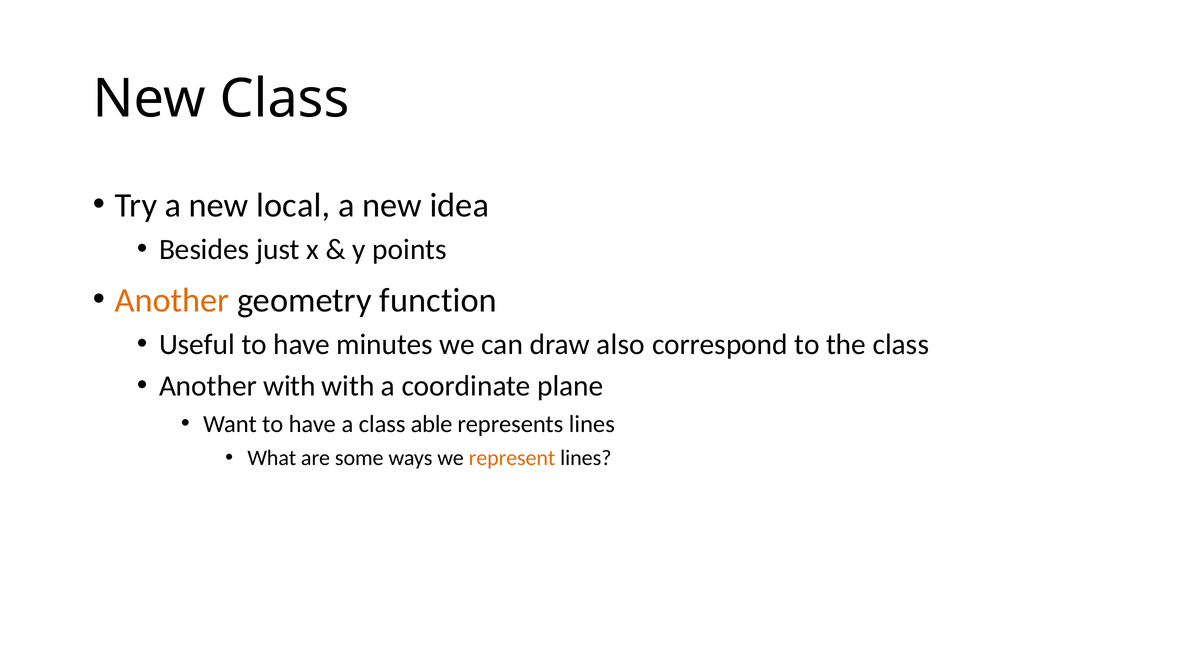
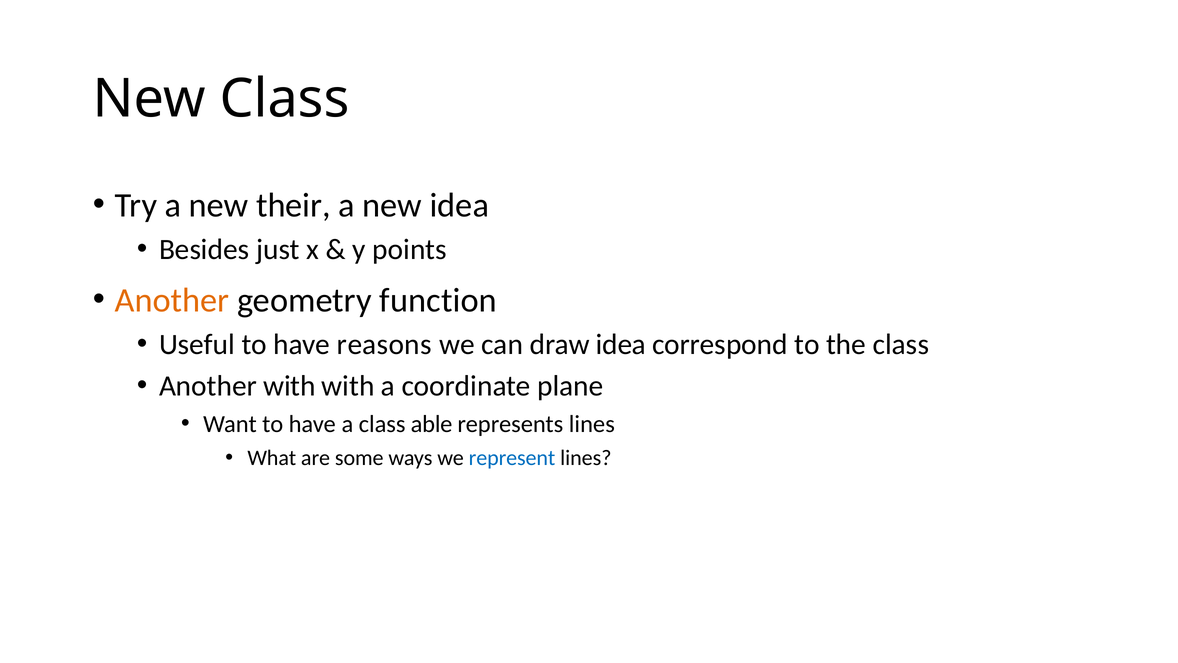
local: local -> their
minutes: minutes -> reasons
draw also: also -> idea
represent colour: orange -> blue
